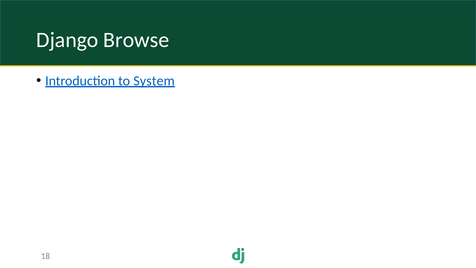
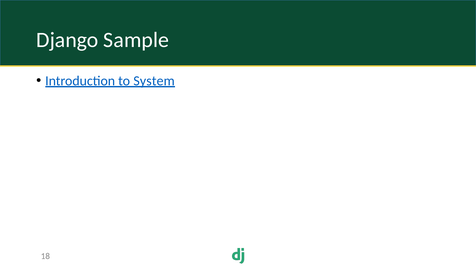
Browse: Browse -> Sample
